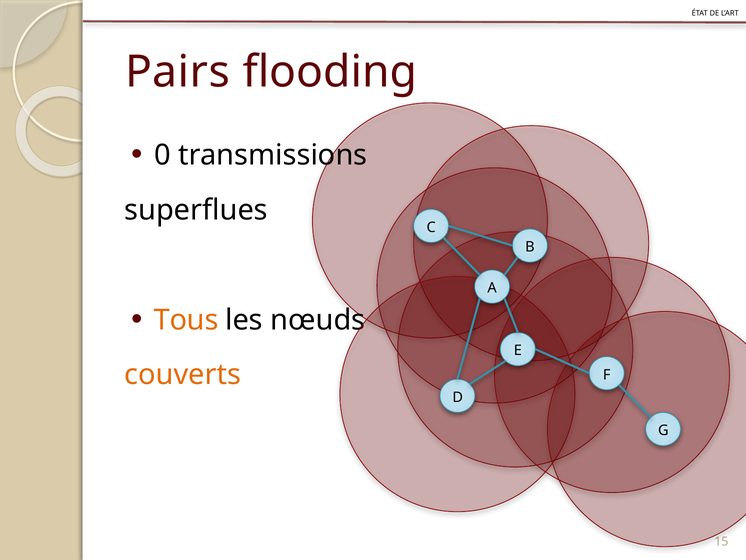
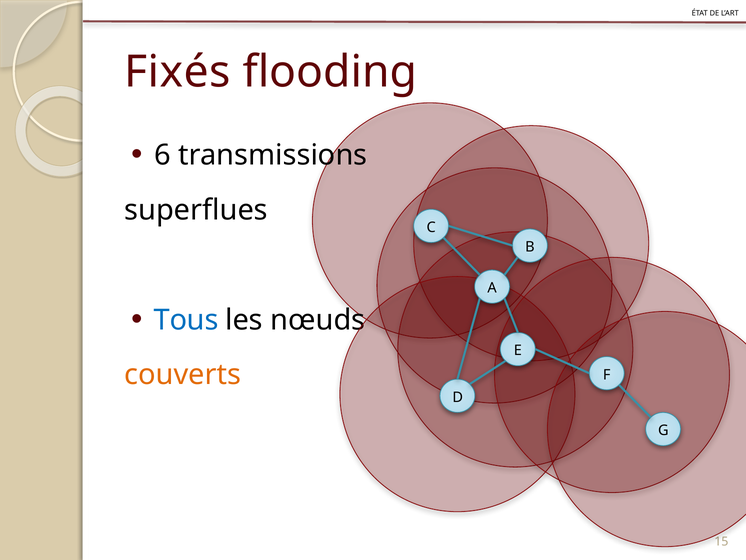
Pairs: Pairs -> Fixés
0: 0 -> 6
Tous colour: orange -> blue
